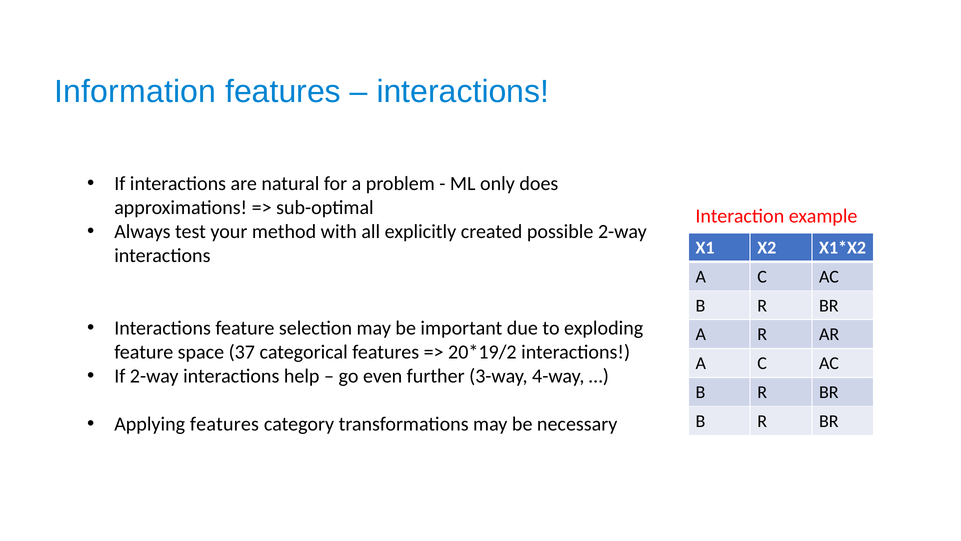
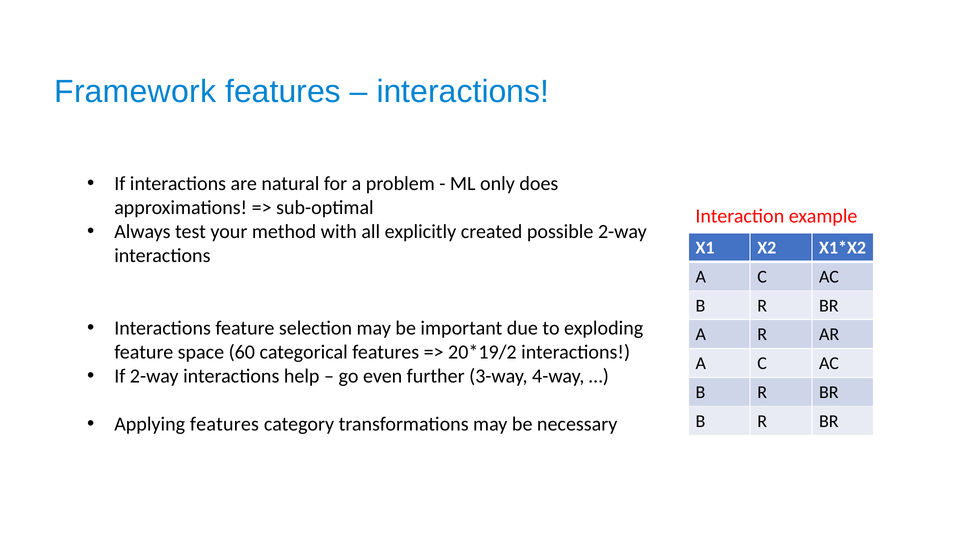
Information: Information -> Framework
37: 37 -> 60
